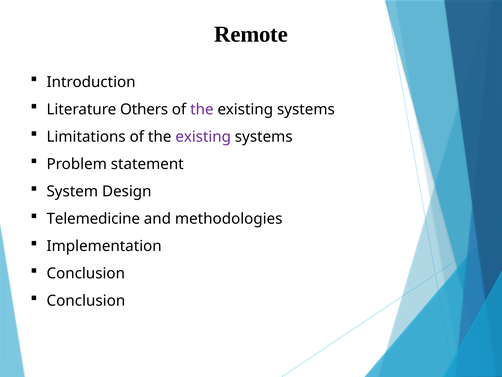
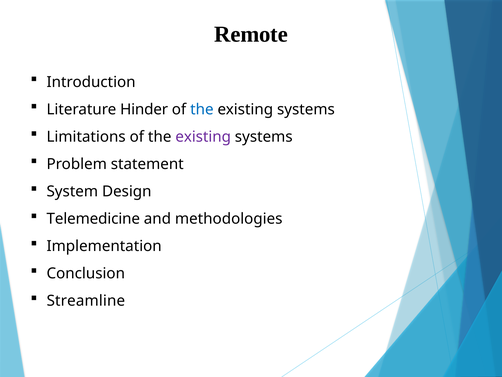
Others: Others -> Hinder
the at (202, 109) colour: purple -> blue
Conclusion at (86, 300): Conclusion -> Streamline
